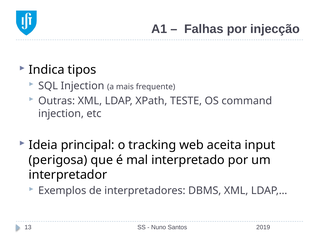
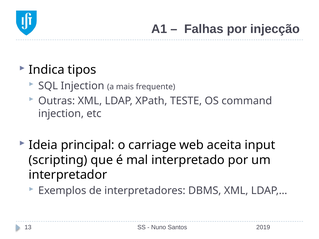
tracking: tracking -> carriage
perigosa: perigosa -> scripting
